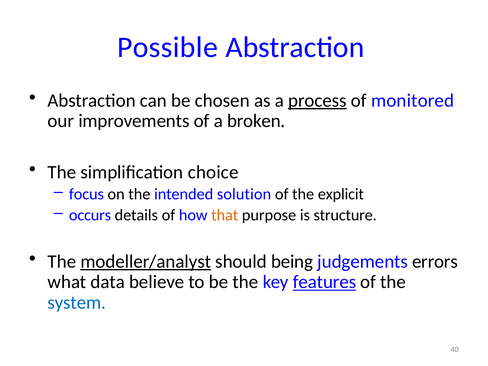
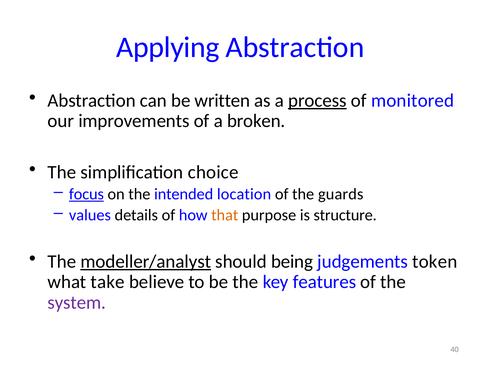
Possible: Possible -> Applying
chosen: chosen -> written
focus underline: none -> present
solution: solution -> location
explicit: explicit -> guards
occurs: occurs -> values
errors: errors -> token
data: data -> take
features underline: present -> none
system colour: blue -> purple
